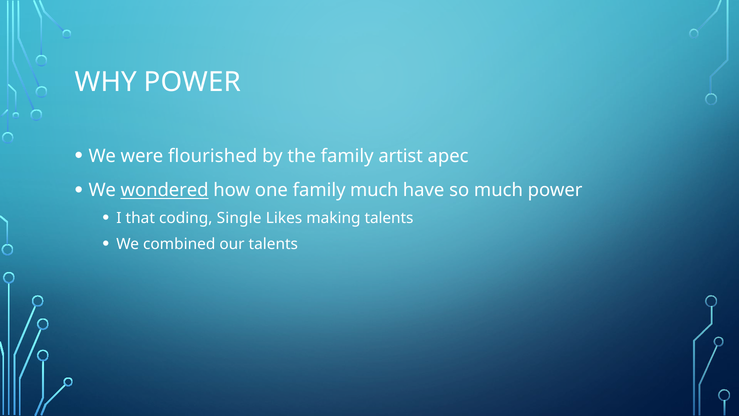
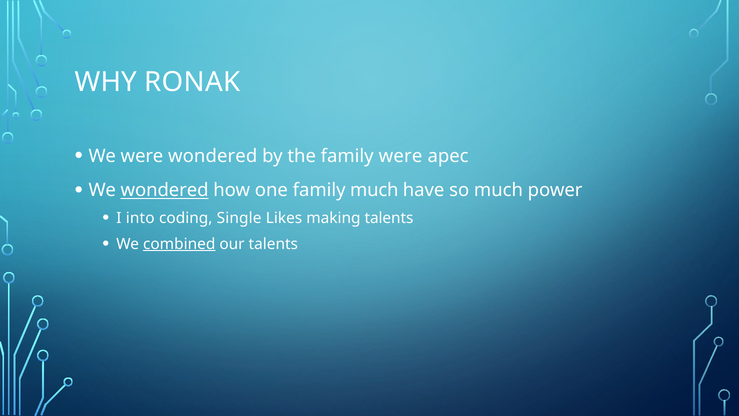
WHY POWER: POWER -> RONAK
were flourished: flourished -> wondered
family artist: artist -> were
that: that -> into
combined underline: none -> present
